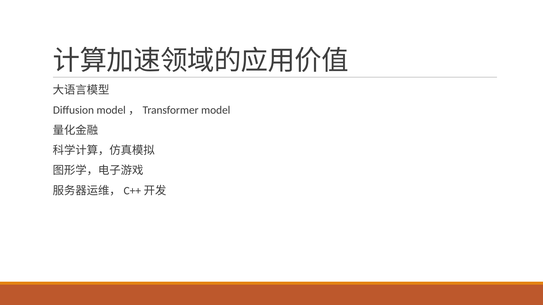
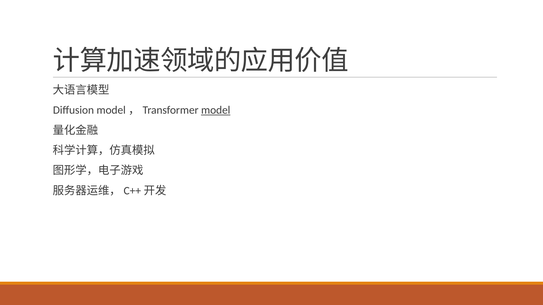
model underline: none -> present
